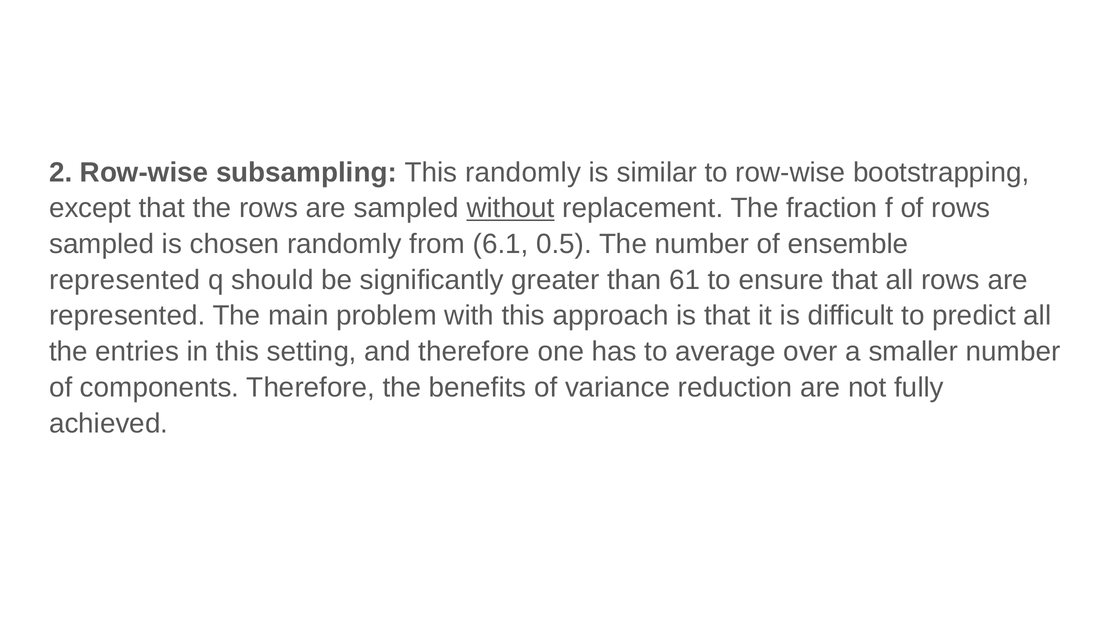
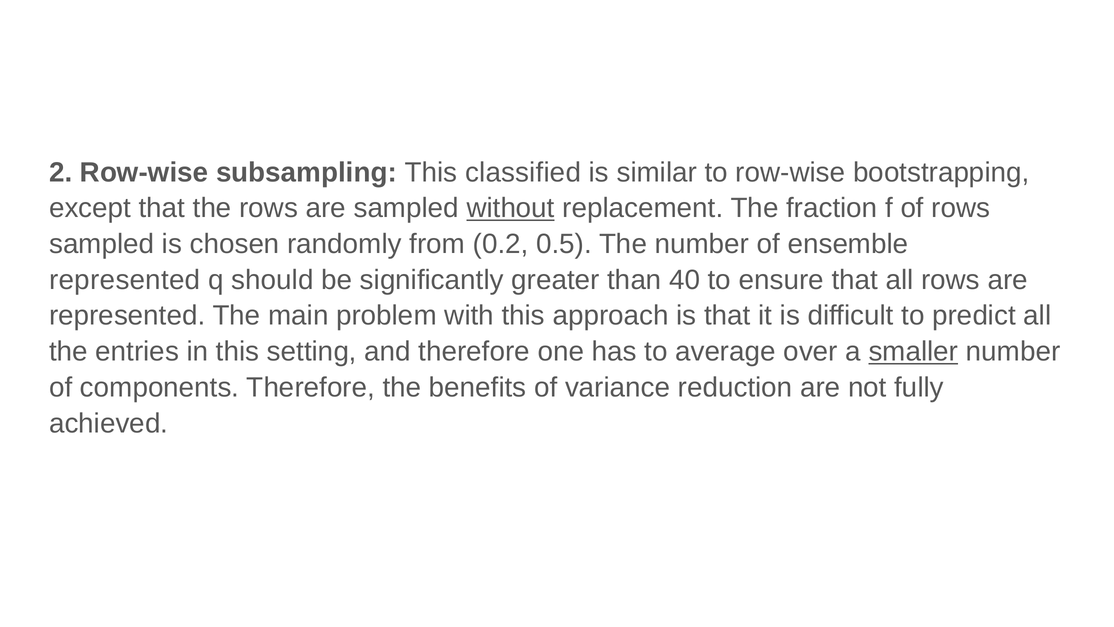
This randomly: randomly -> classified
6.1: 6.1 -> 0.2
61: 61 -> 40
smaller underline: none -> present
